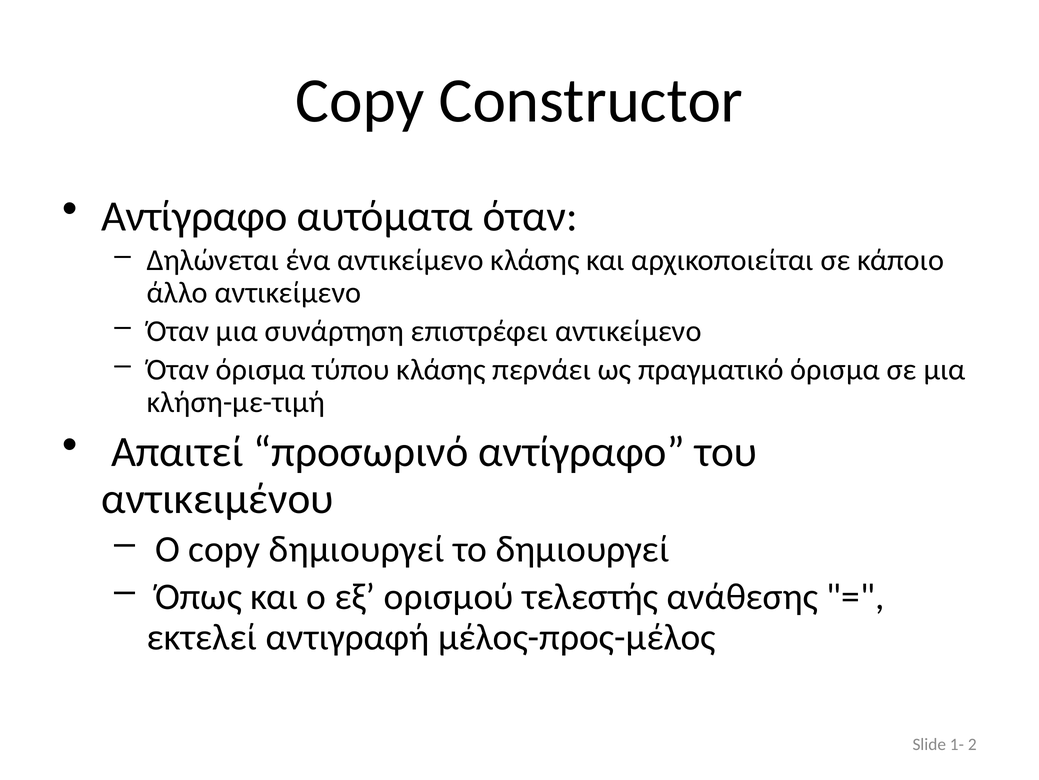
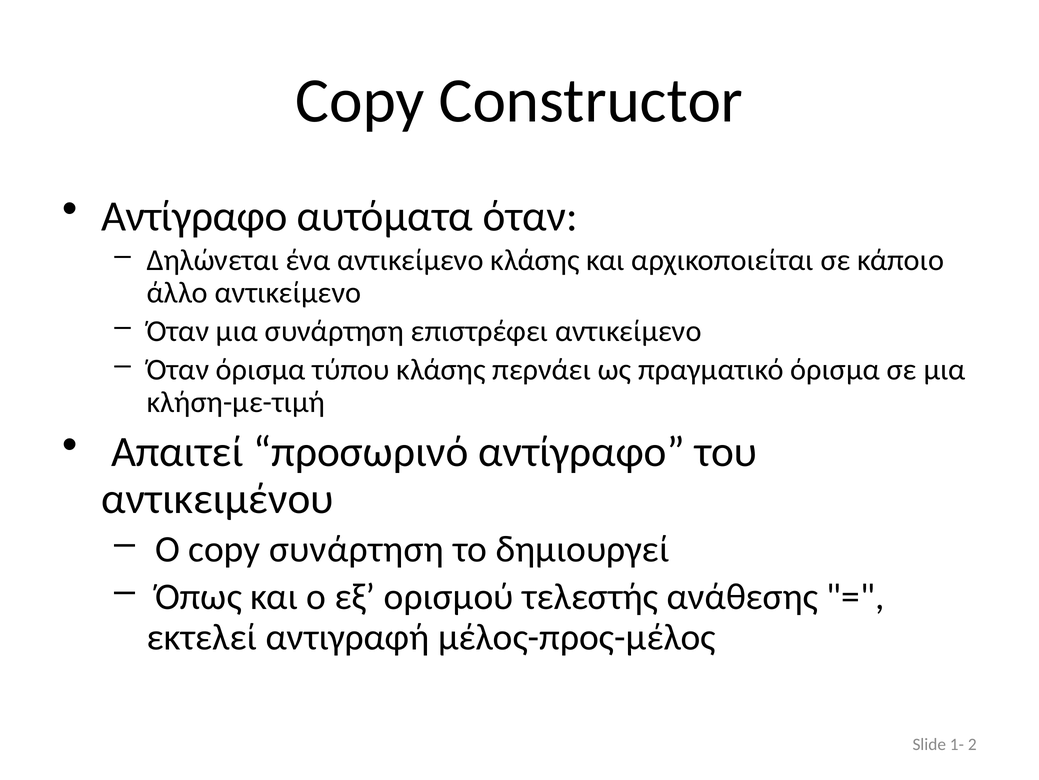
copy δηµιουργεί: δηµιουργεί -> συνάρτηση
